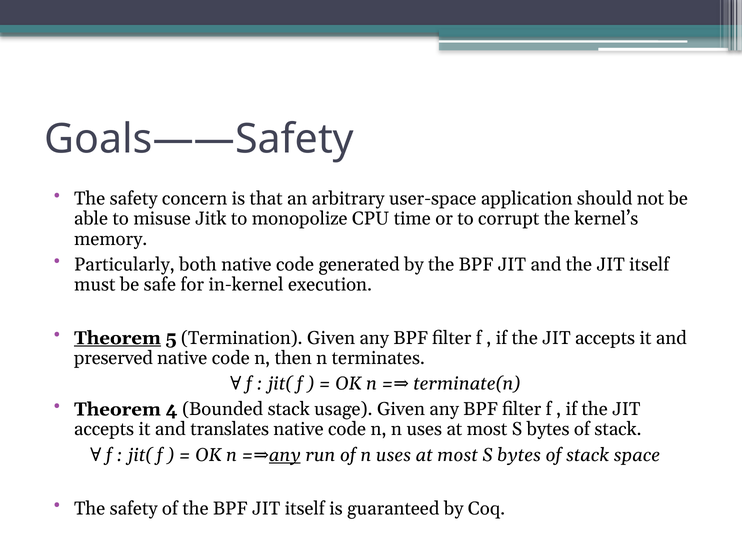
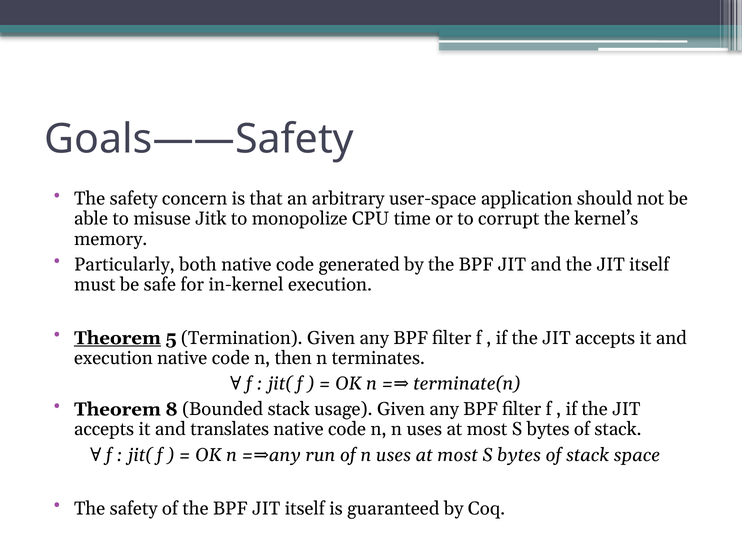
preserved at (113, 358): preserved -> execution
4: 4 -> 8
any at (285, 455) underline: present -> none
